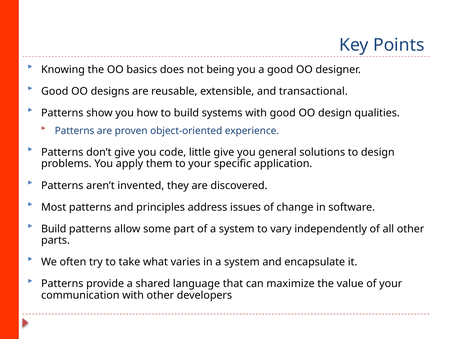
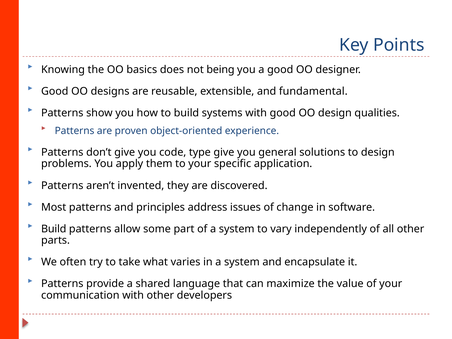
transactional: transactional -> fundamental
little: little -> type
